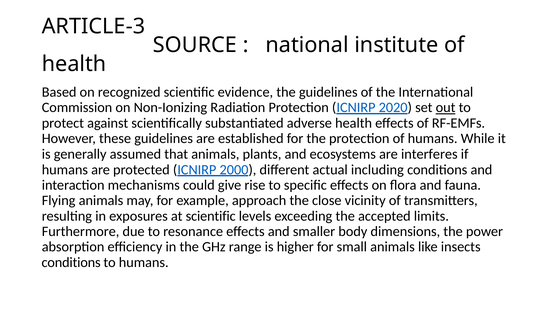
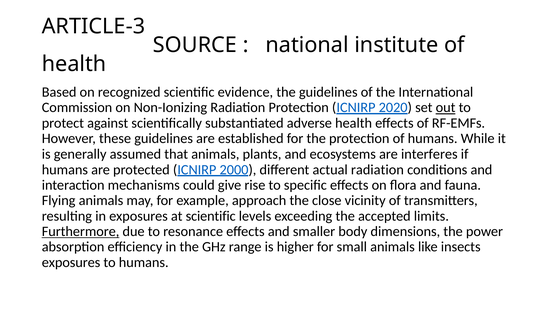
actual including: including -> radiation
Furthermore underline: none -> present
conditions at (71, 262): conditions -> exposures
